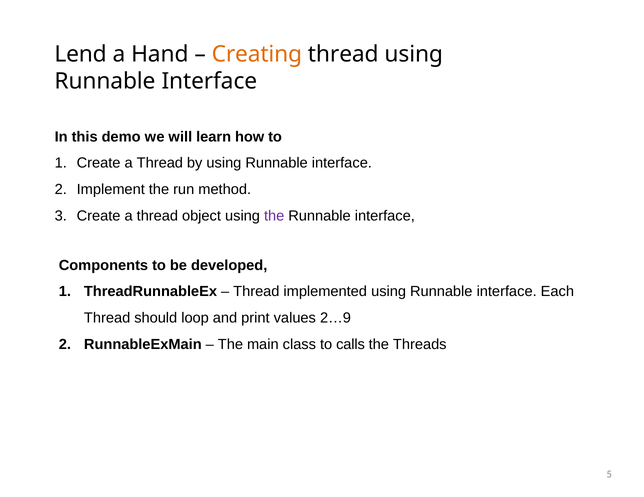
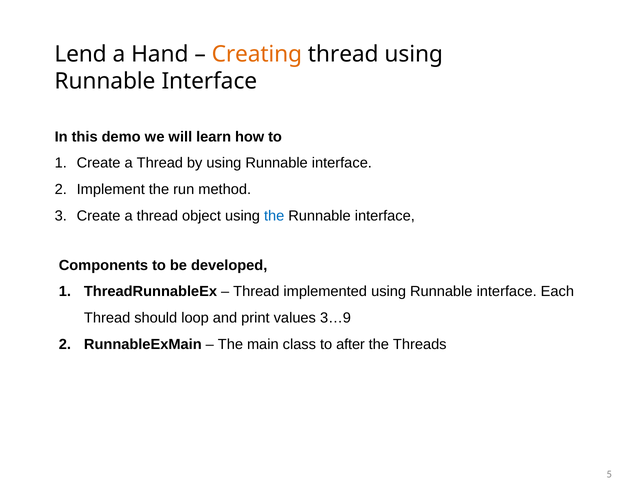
the at (274, 216) colour: purple -> blue
2…9: 2…9 -> 3…9
calls: calls -> after
